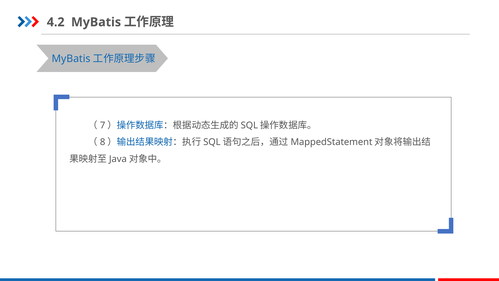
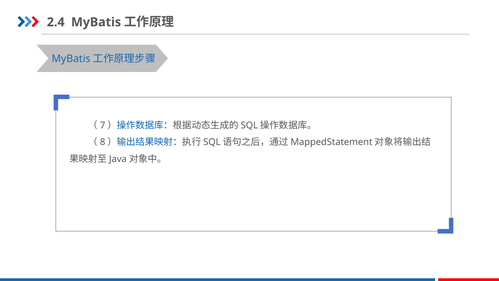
4.2: 4.2 -> 2.4
